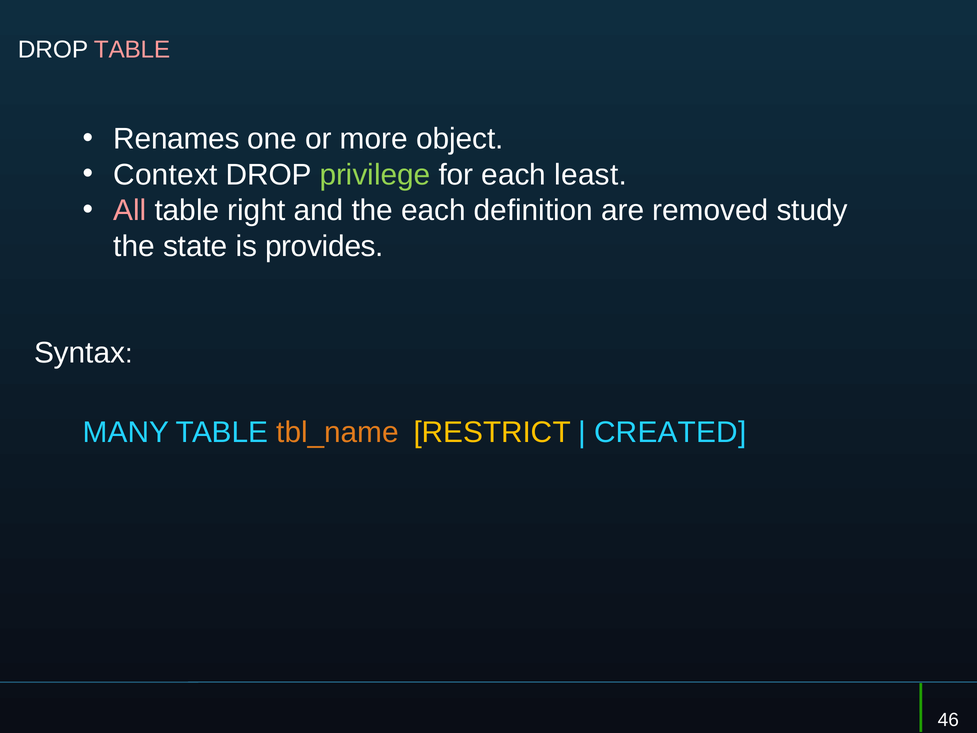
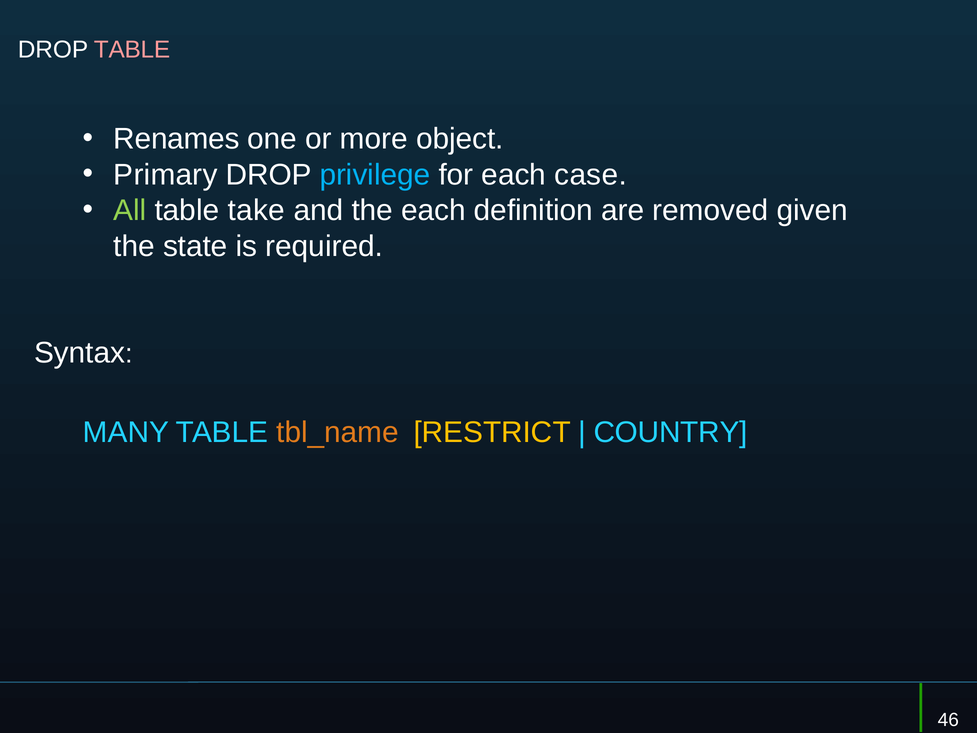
Context: Context -> Primary
privilege colour: light green -> light blue
least: least -> case
All colour: pink -> light green
right: right -> take
study: study -> given
provides: provides -> required
CREATED: CREATED -> COUNTRY
